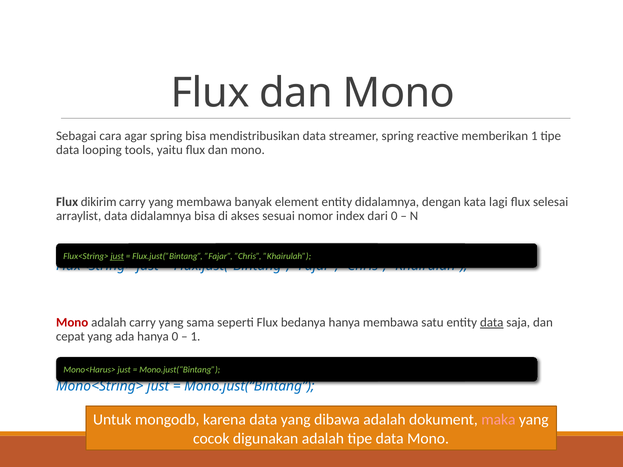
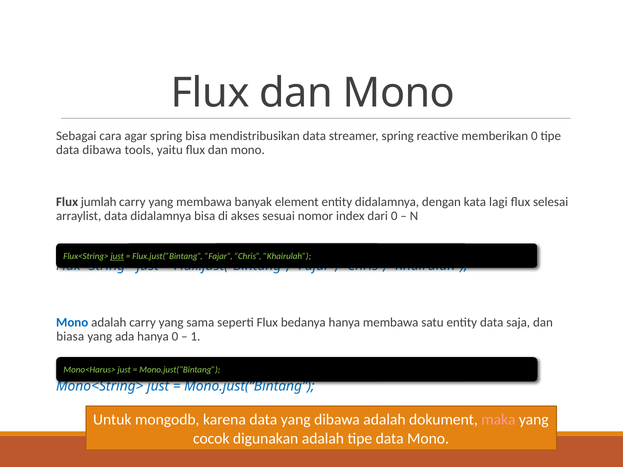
memberikan 1: 1 -> 0
data looping: looping -> dibawa
dikirim: dikirim -> jumlah
Mono at (72, 322) colour: red -> blue
data at (492, 322) underline: present -> none
cepat: cepat -> biasa
